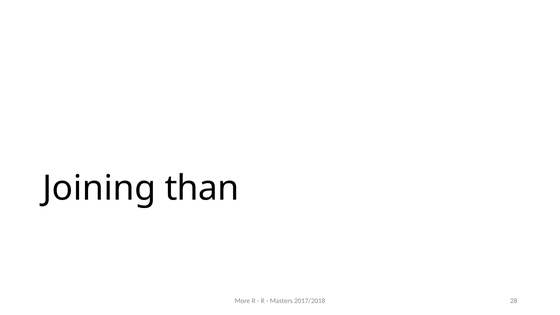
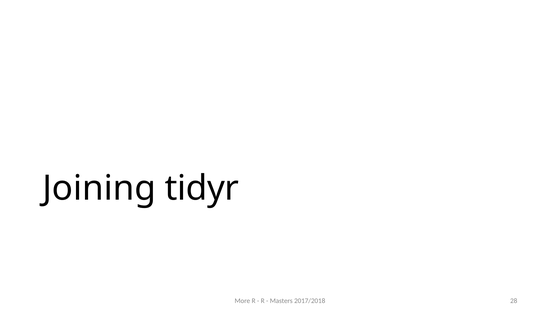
than: than -> tidyr
